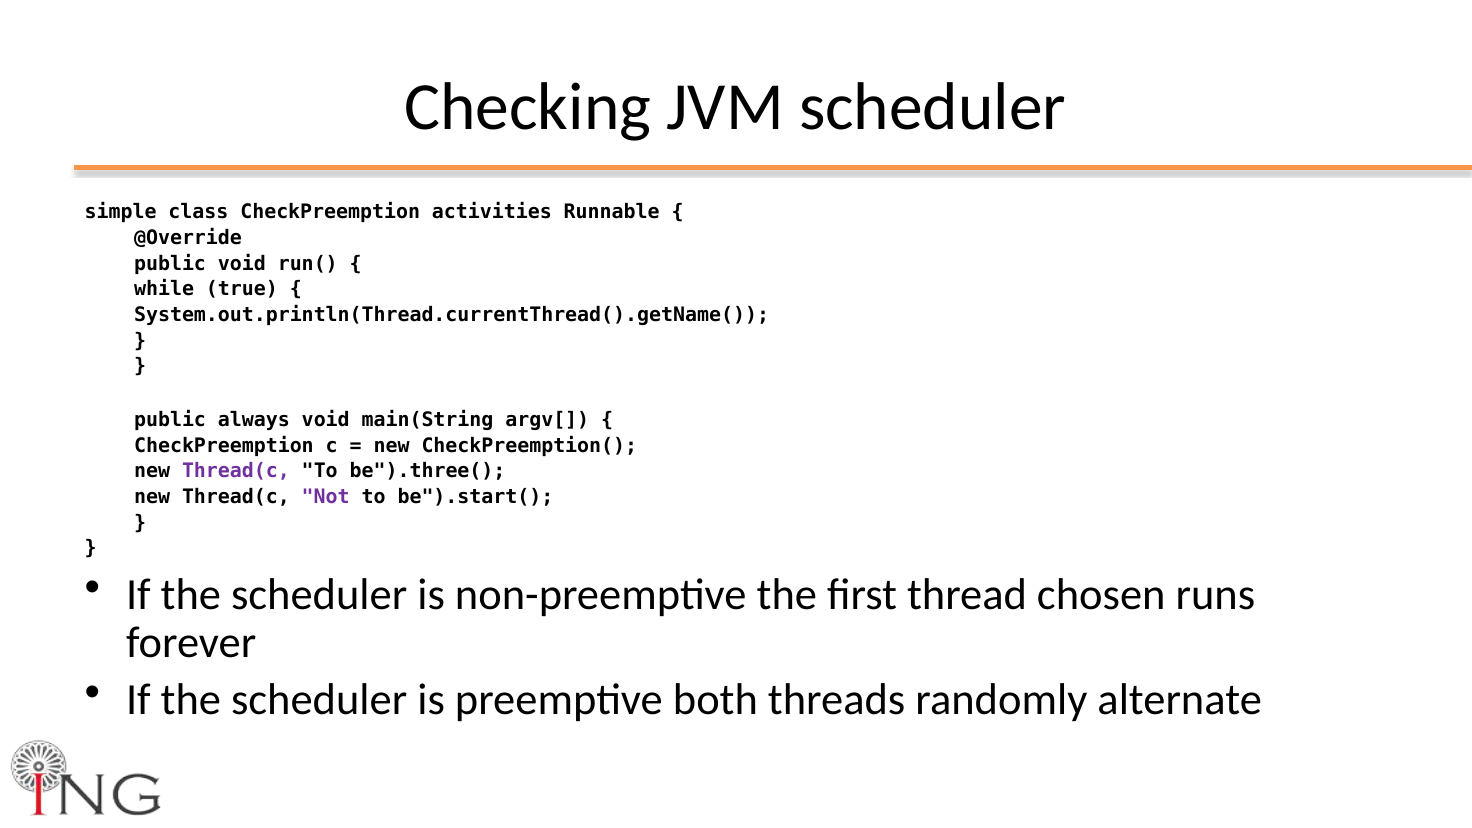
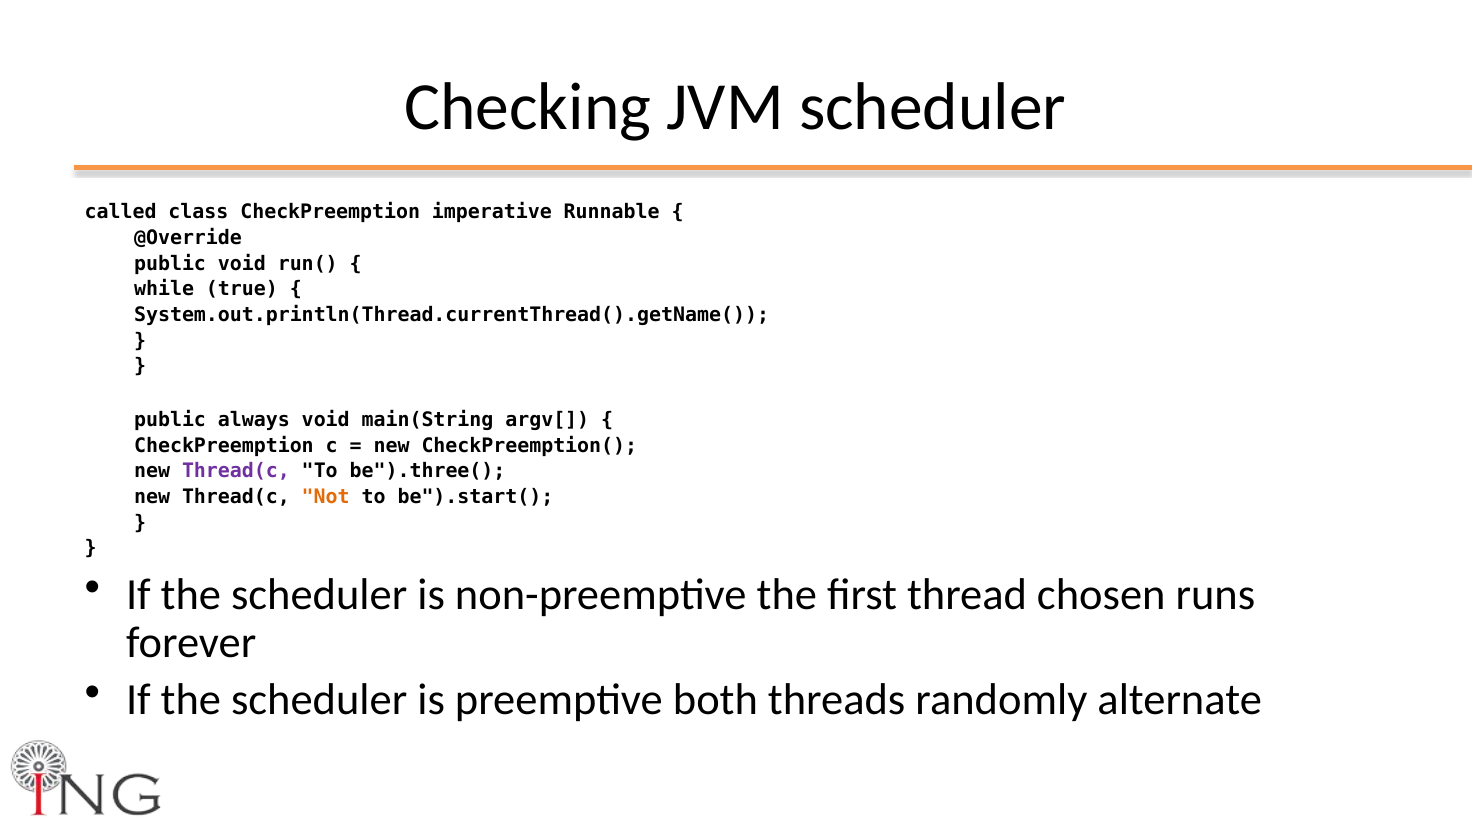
simple: simple -> called
activities: activities -> imperative
Not colour: purple -> orange
